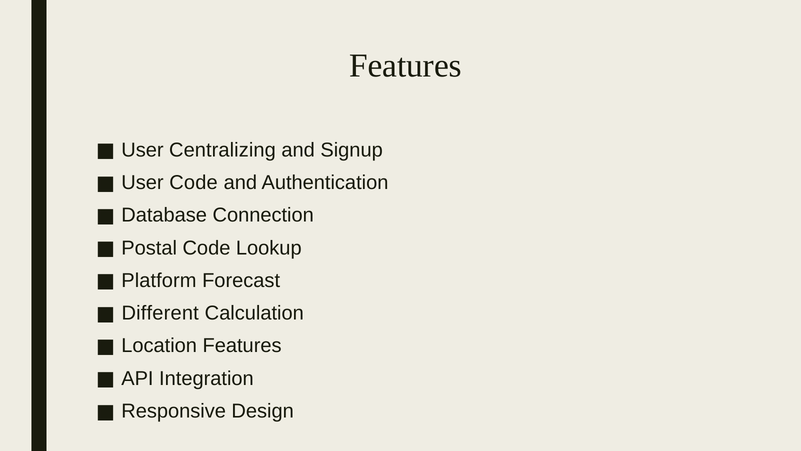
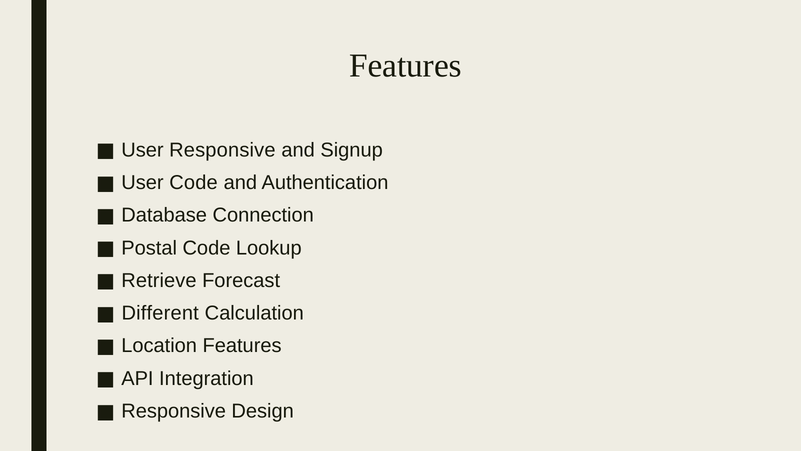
User Centralizing: Centralizing -> Responsive
Platform: Platform -> Retrieve
